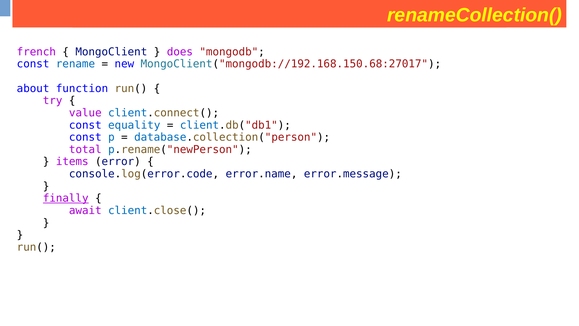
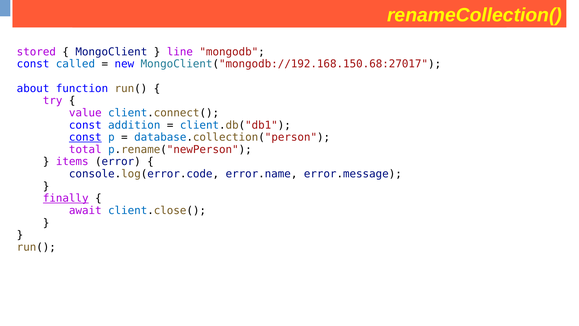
french: french -> stored
does: does -> line
rename: rename -> called
equality: equality -> addition
const at (85, 137) underline: none -> present
